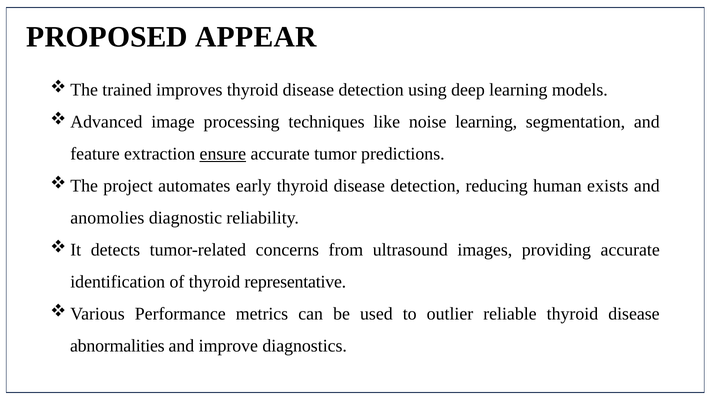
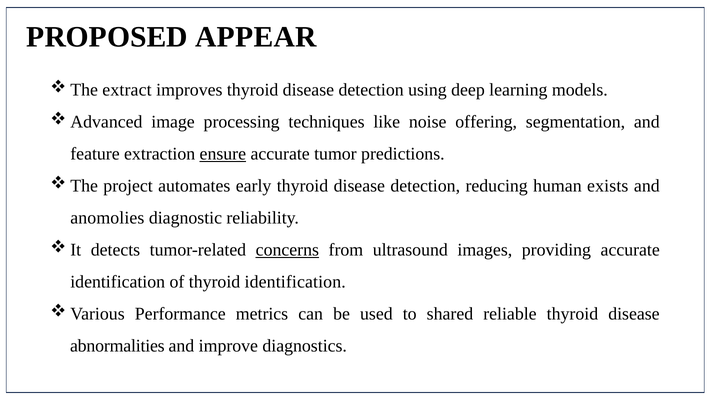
trained: trained -> extract
noise learning: learning -> offering
concerns underline: none -> present
thyroid representative: representative -> identification
outlier: outlier -> shared
